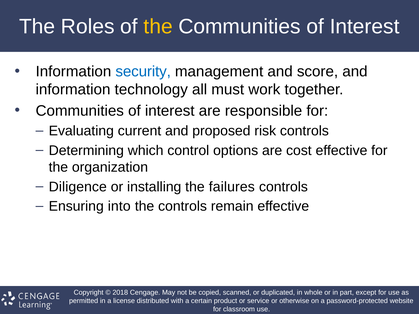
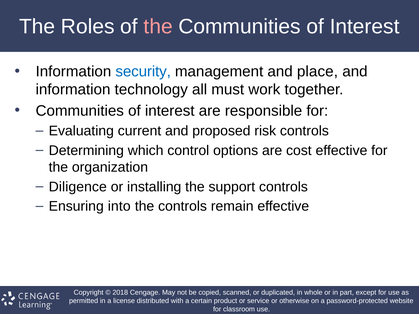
the at (158, 27) colour: yellow -> pink
score: score -> place
failures: failures -> support
